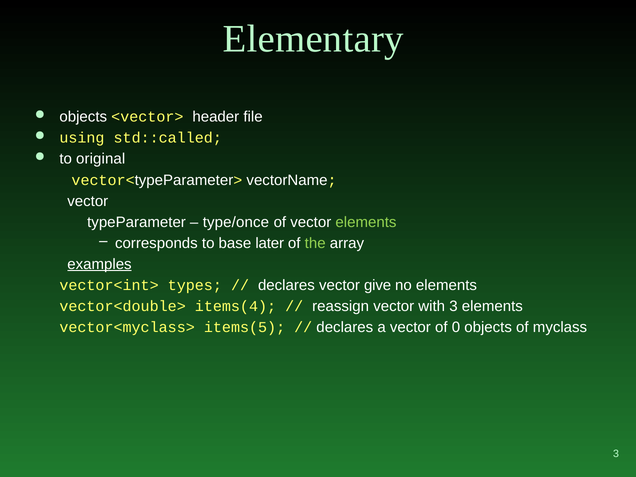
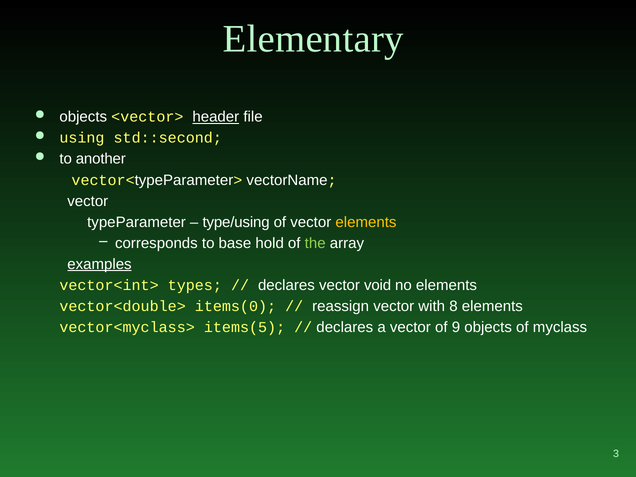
header underline: none -> present
std::called: std::called -> std::second
original: original -> another
type/once: type/once -> type/using
elements at (366, 222) colour: light green -> yellow
later: later -> hold
give: give -> void
items(4: items(4 -> items(0
with 3: 3 -> 8
0: 0 -> 9
